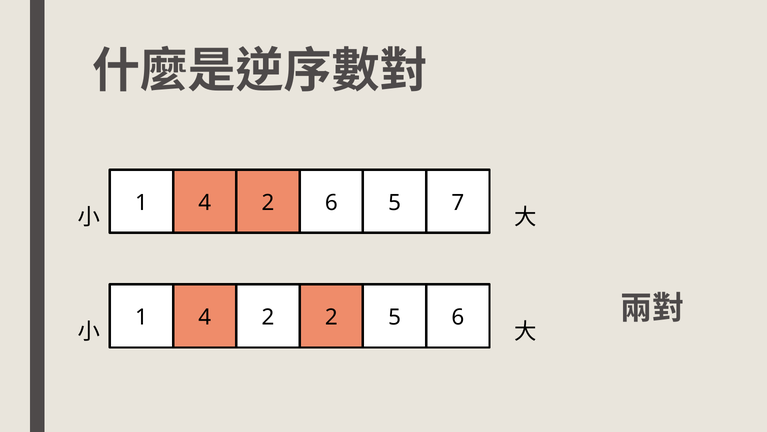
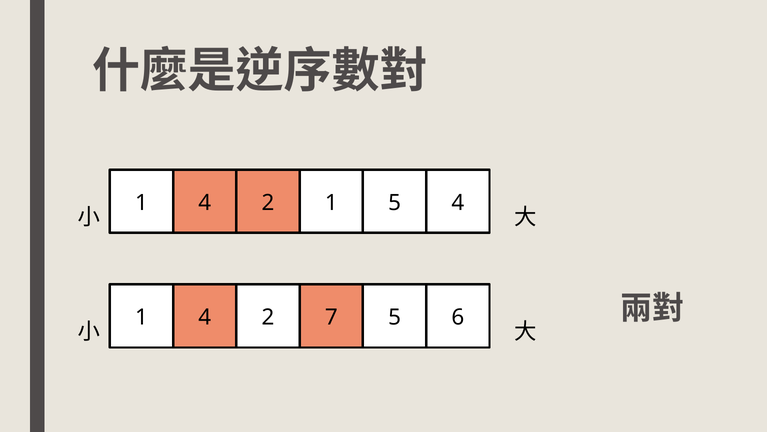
2 6: 6 -> 1
5 7: 7 -> 4
2 2: 2 -> 7
